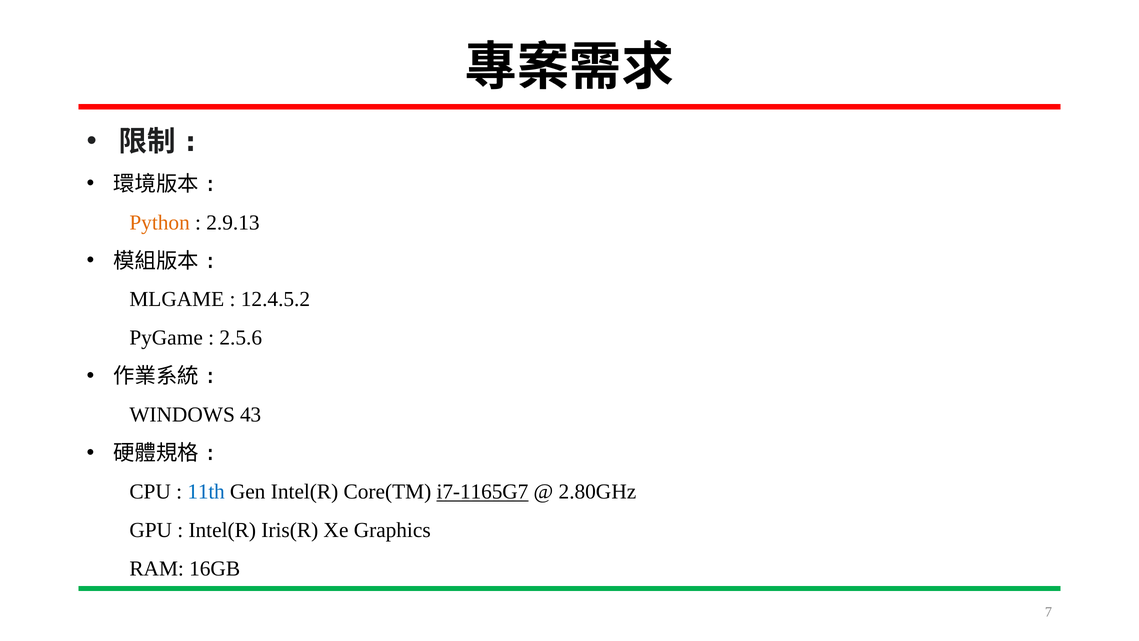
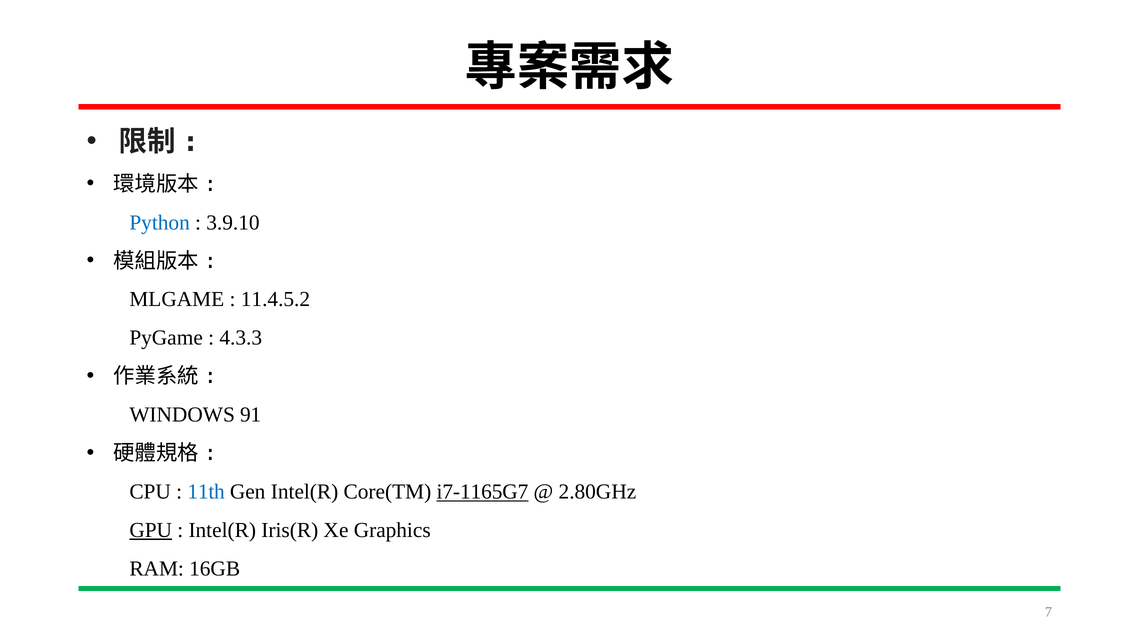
Python colour: orange -> blue
2.9.13: 2.9.13 -> 3.9.10
12.4.5.2: 12.4.5.2 -> 11.4.5.2
2.5.6: 2.5.6 -> 4.3.3
43: 43 -> 91
GPU underline: none -> present
